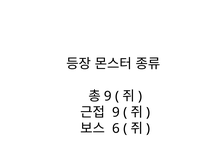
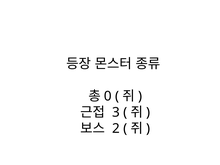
9 at (108, 96): 9 -> 0
9 at (116, 112): 9 -> 3
6: 6 -> 2
